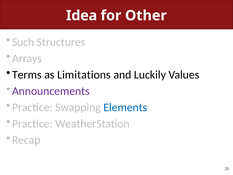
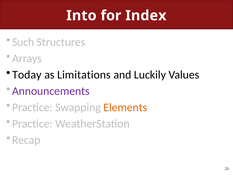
Idea: Idea -> Into
Other: Other -> Index
Terms: Terms -> Today
Elements colour: blue -> orange
